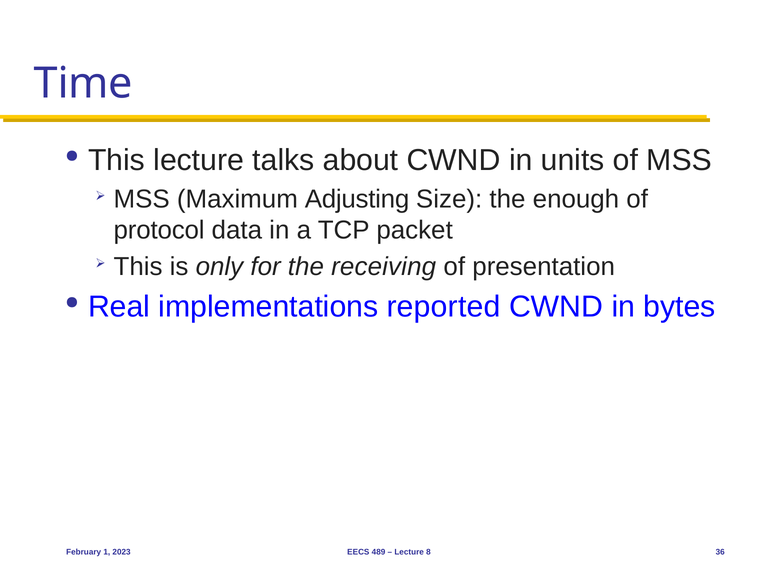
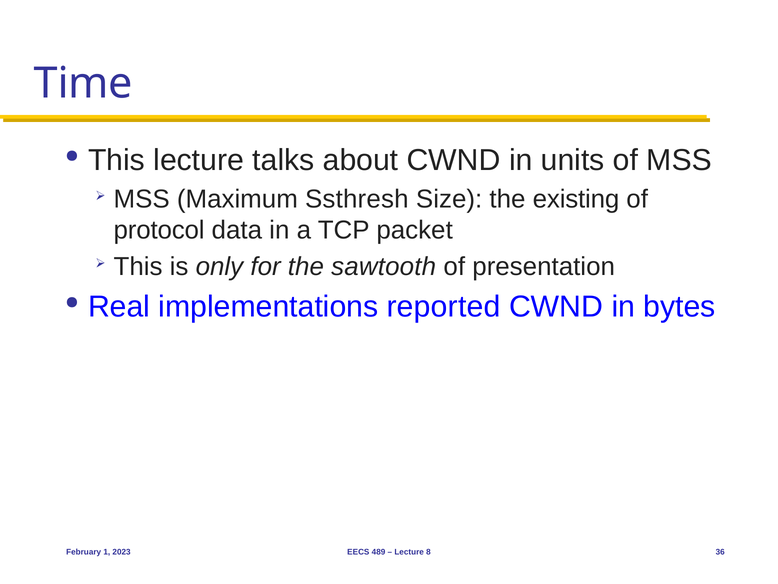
Adjusting: Adjusting -> Ssthresh
enough: enough -> existing
receiving: receiving -> sawtooth
